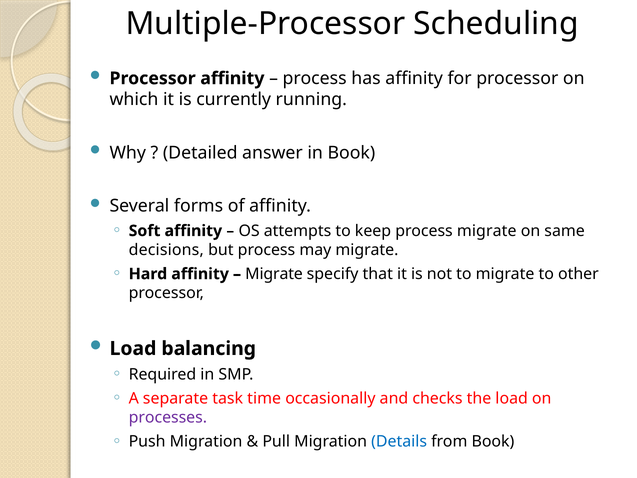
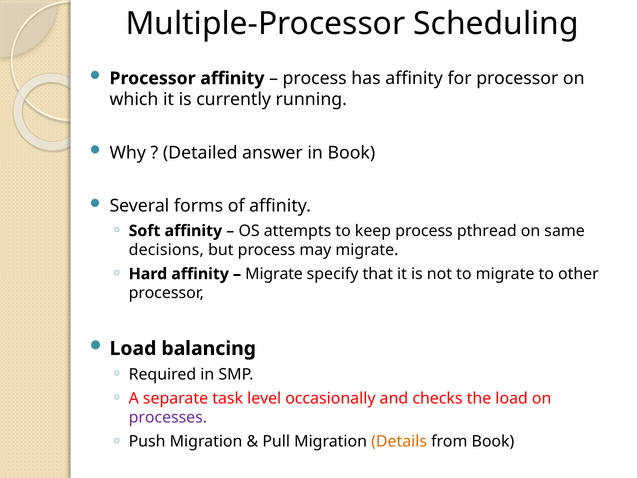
process migrate: migrate -> pthread
time: time -> level
Details colour: blue -> orange
